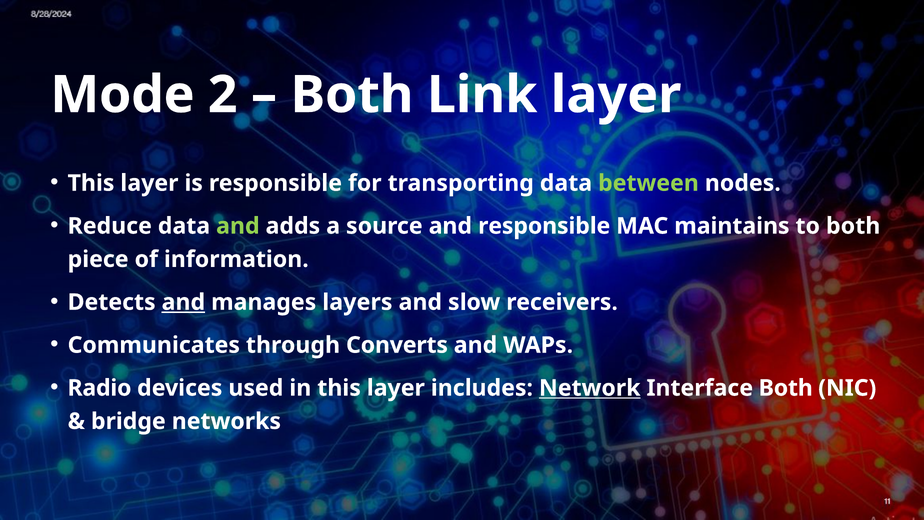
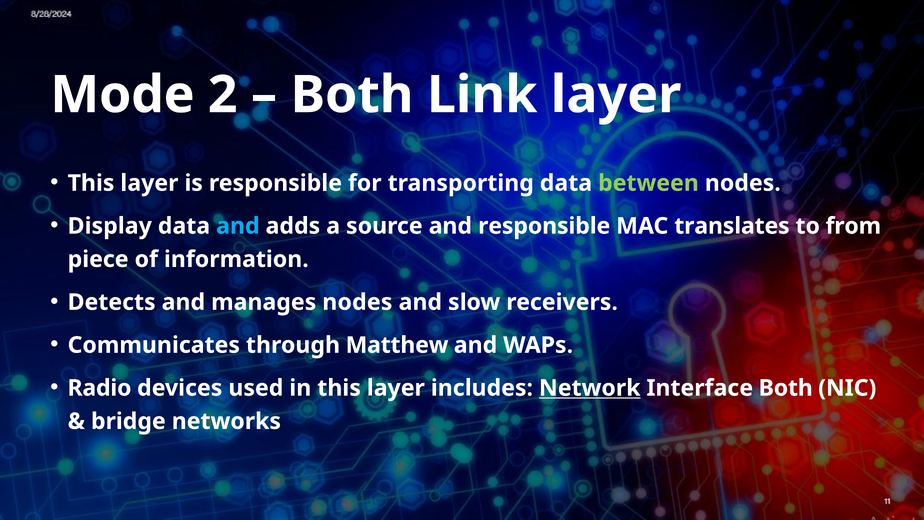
Reduce: Reduce -> Display
and at (238, 226) colour: light green -> light blue
maintains: maintains -> translates
to both: both -> from
and at (183, 302) underline: present -> none
manages layers: layers -> nodes
Converts: Converts -> Matthew
